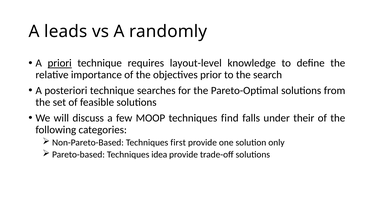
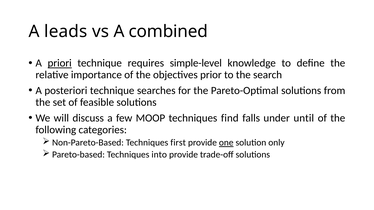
randomly: randomly -> combined
layout-level: layout-level -> simple-level
their: their -> until
one underline: none -> present
idea: idea -> into
